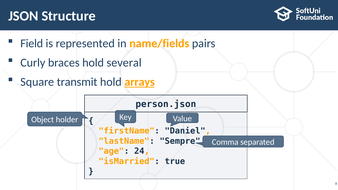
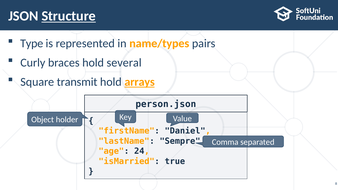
Structure underline: none -> present
Field: Field -> Type
name/fields: name/fields -> name/types
